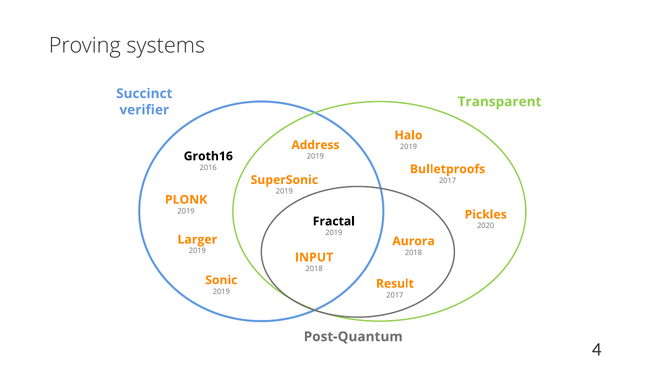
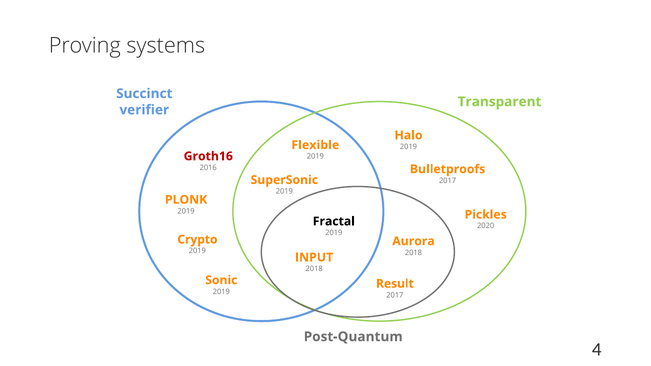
Address: Address -> Flexible
Groth16 colour: black -> red
Larger: Larger -> Crypto
